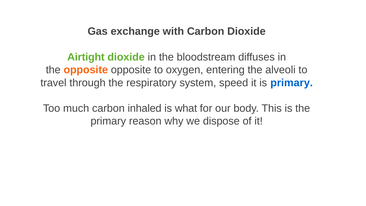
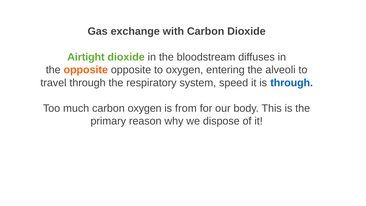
is primary: primary -> through
carbon inhaled: inhaled -> oxygen
what: what -> from
